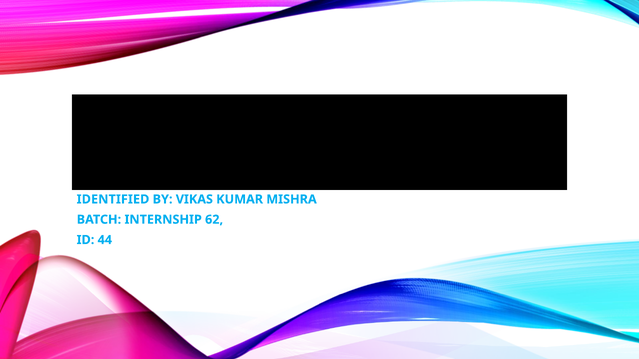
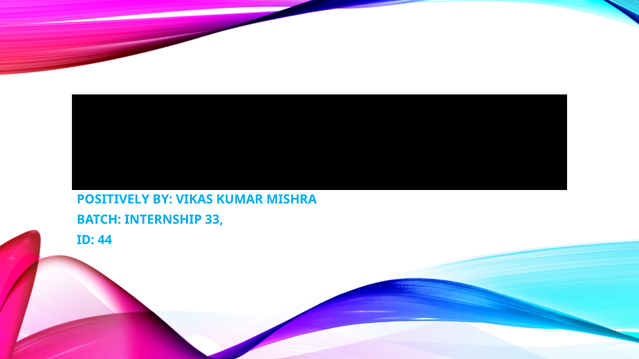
IDENTIFIED: IDENTIFIED -> POSITIVELY
62: 62 -> 33
